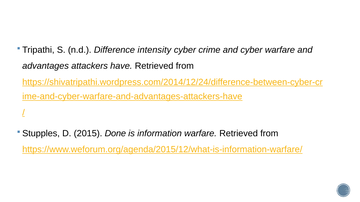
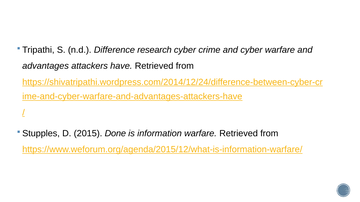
intensity: intensity -> research
